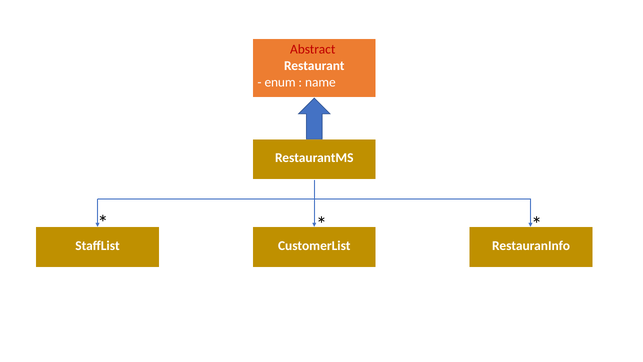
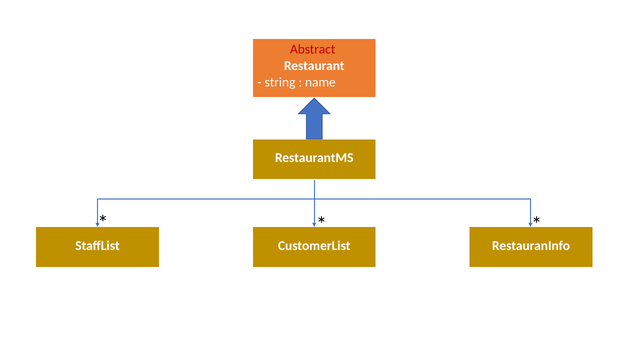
enum: enum -> string
